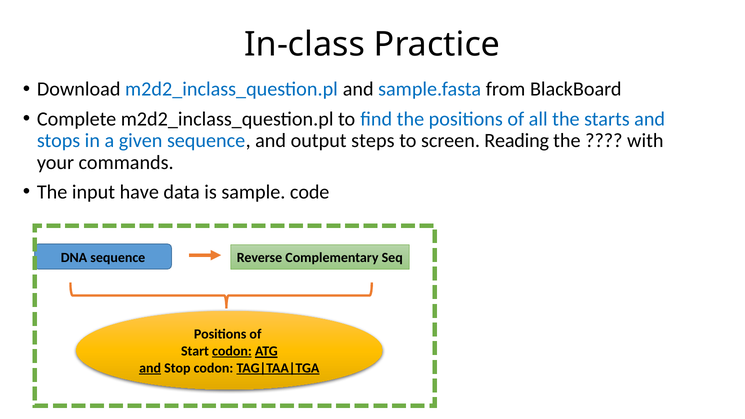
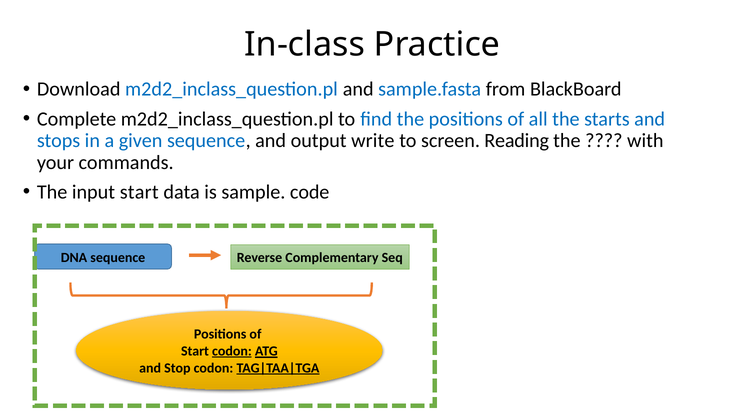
steps: steps -> write
input have: have -> start
and at (150, 368) underline: present -> none
